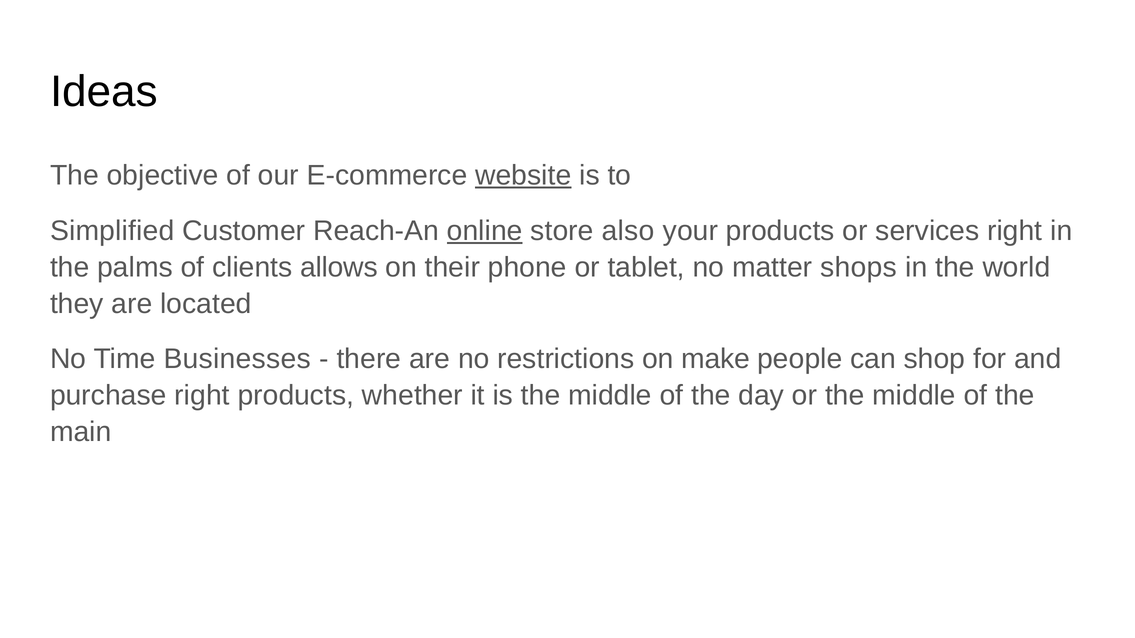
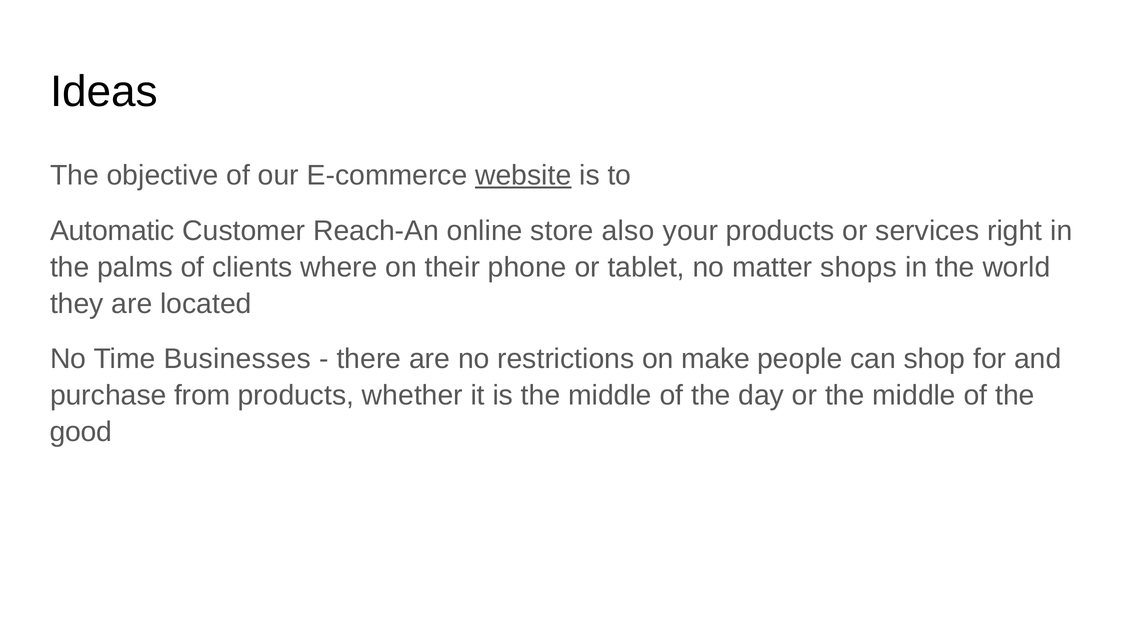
Simplified: Simplified -> Automatic
online underline: present -> none
allows: allows -> where
purchase right: right -> from
main: main -> good
